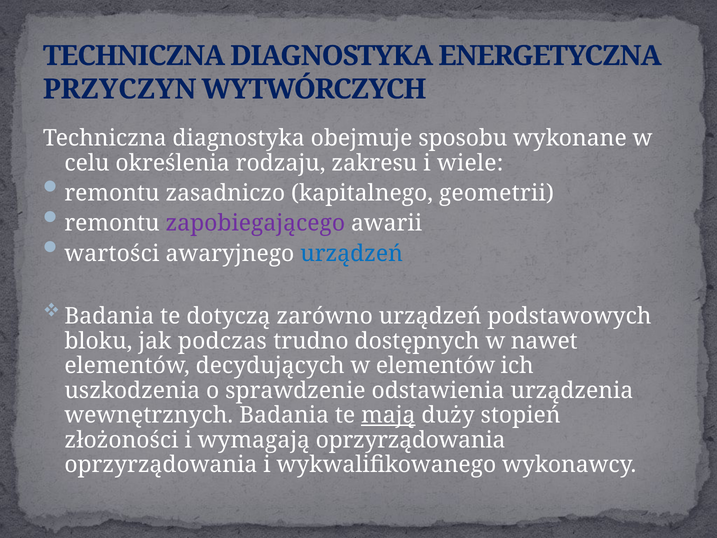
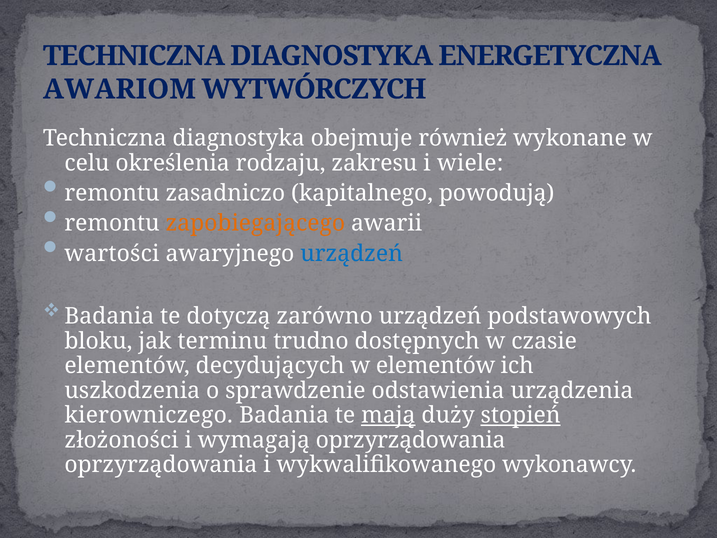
PRZYCZYN: PRZYCZYN -> AWARIOM
sposobu: sposobu -> również
geometrii: geometrii -> powodują
zapobiegającego colour: purple -> orange
podczas: podczas -> terminu
nawet: nawet -> czasie
wewnętrznych: wewnętrznych -> kierowniczego
stopień underline: none -> present
